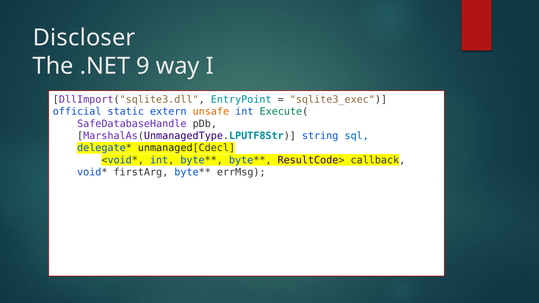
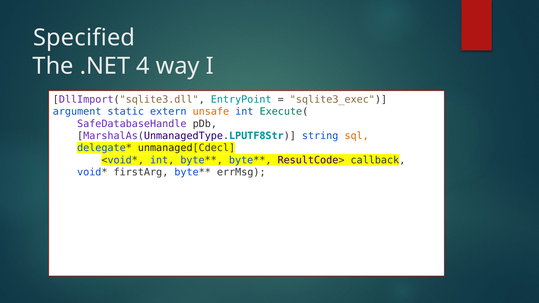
Discloser: Discloser -> Specified
9: 9 -> 4
official: official -> argument
sql colour: blue -> orange
